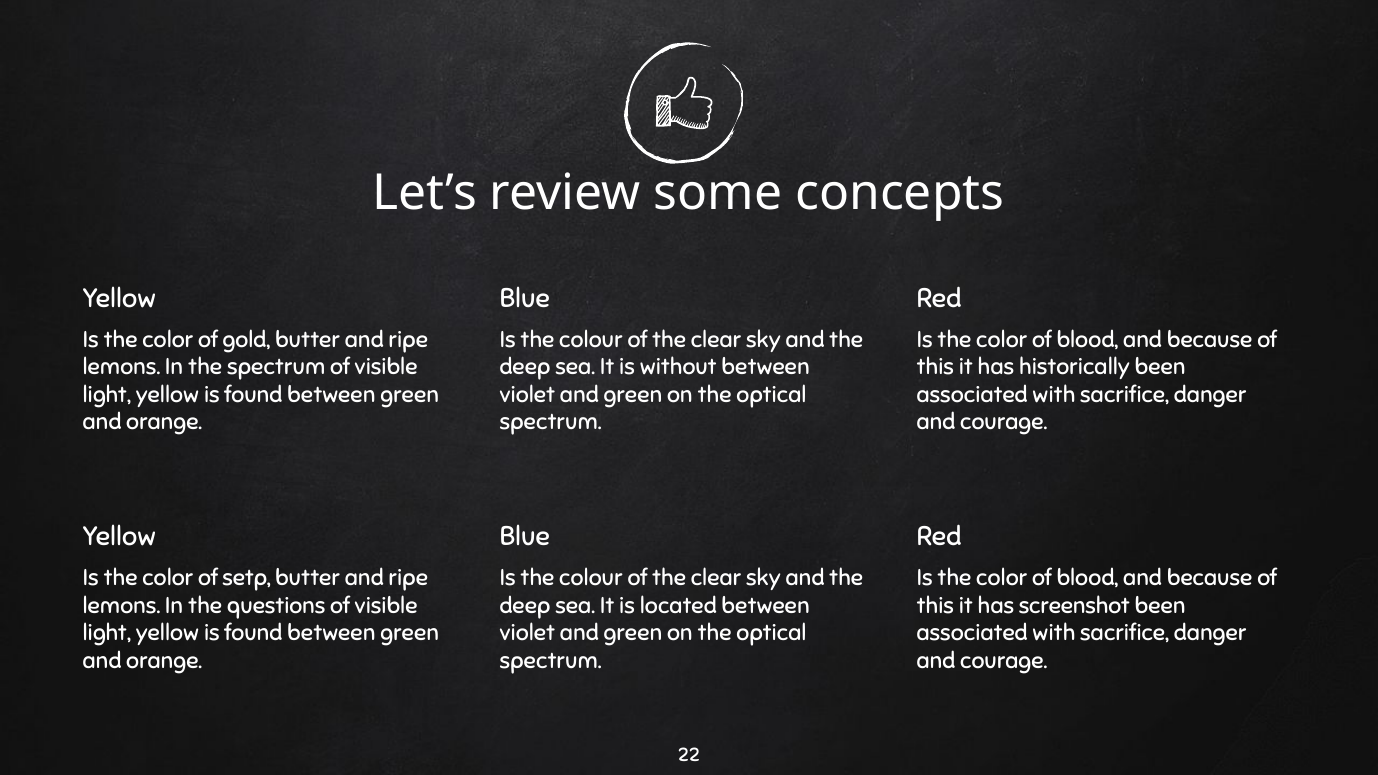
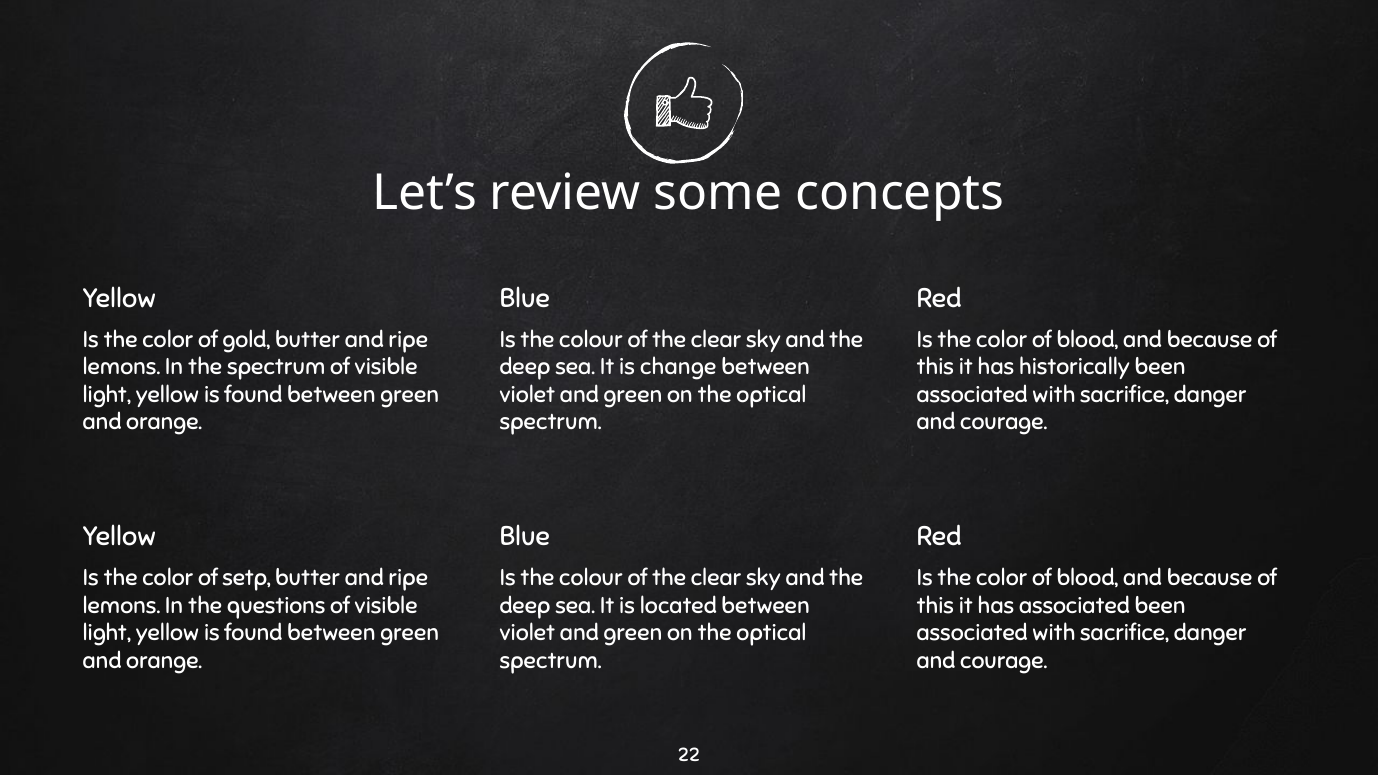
without: without -> change
has screenshot: screenshot -> associated
